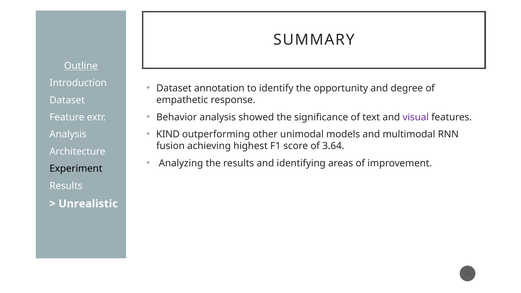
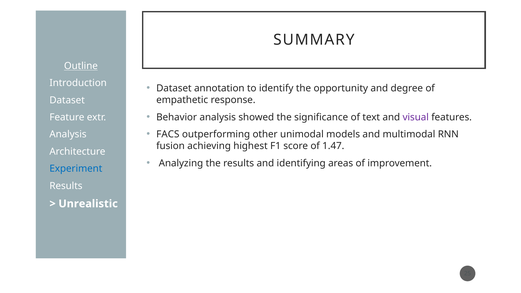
KIND: KIND -> FACS
3.64: 3.64 -> 1.47
Experiment colour: black -> blue
